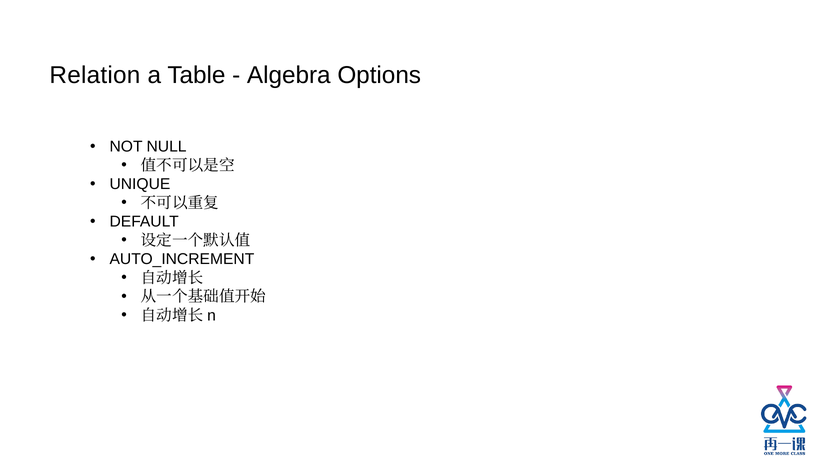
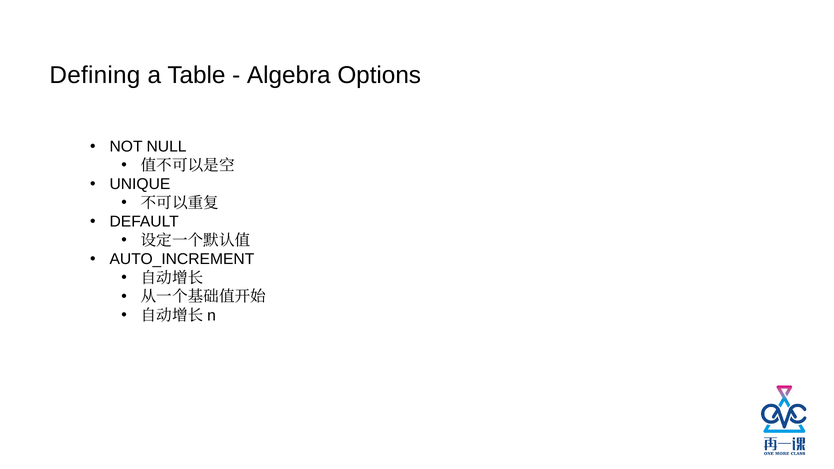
Relation: Relation -> Defining
